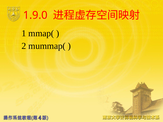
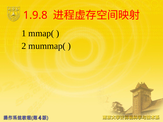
1.9.0: 1.9.0 -> 1.9.8
